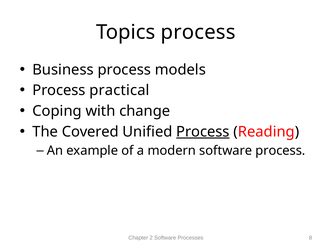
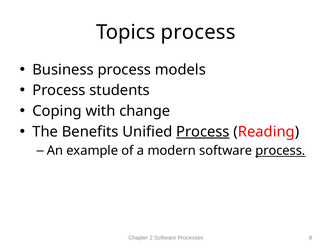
practical: practical -> students
Covered: Covered -> Benefits
process at (280, 151) underline: none -> present
